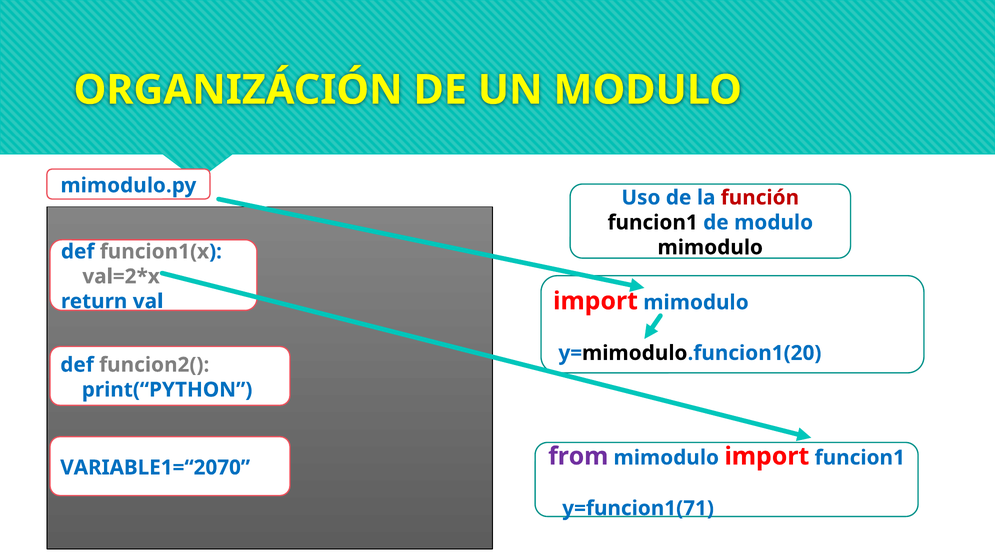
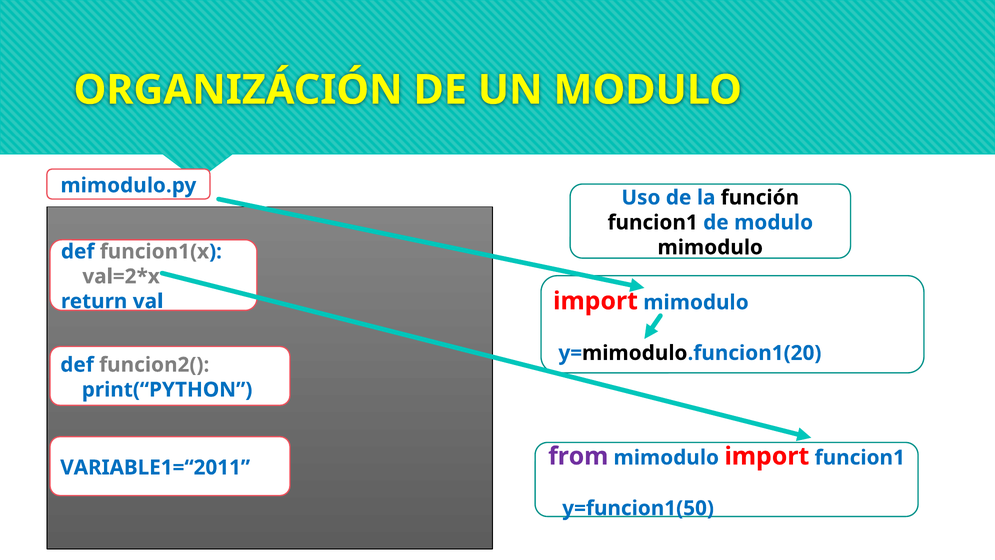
función colour: red -> black
VARIABLE1=“2070: VARIABLE1=“2070 -> VARIABLE1=“2011
y=funcion1(71: y=funcion1(71 -> y=funcion1(50
